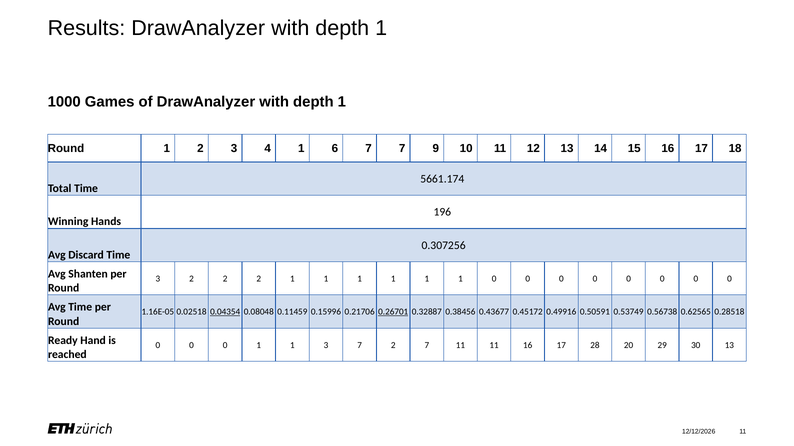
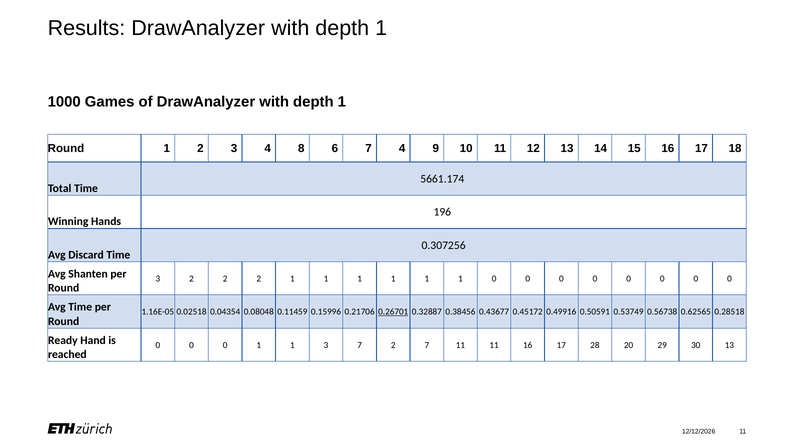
4 1: 1 -> 8
7 7: 7 -> 4
0.04354 underline: present -> none
